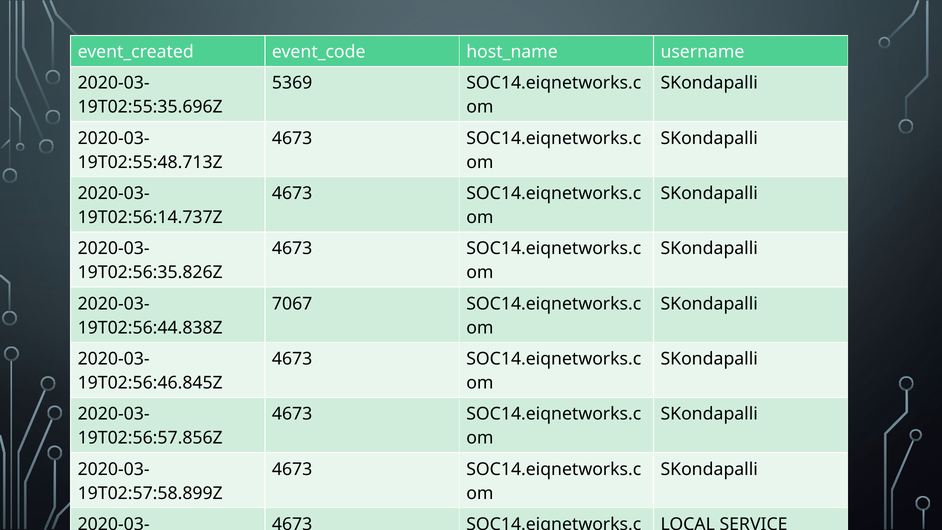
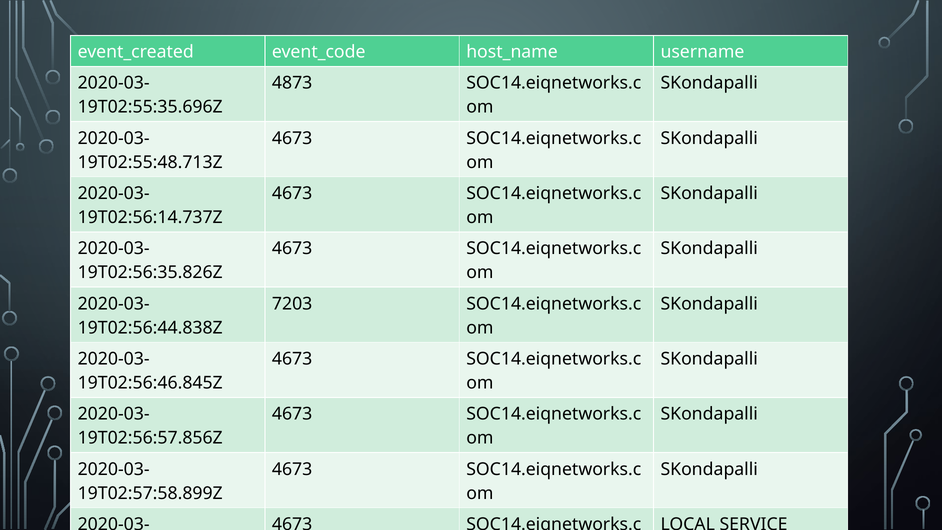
5369: 5369 -> 4873
7067: 7067 -> 7203
